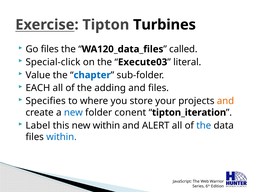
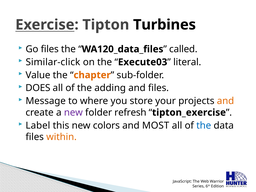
Special-click: Special-click -> Similar-click
chapter colour: blue -> orange
EACH: EACH -> DOES
Specifies: Specifies -> Message
new at (73, 113) colour: blue -> purple
conent: conent -> refresh
tipton_iteration: tipton_iteration -> tipton_exercise
new within: within -> colors
ALERT: ALERT -> MOST
within at (61, 137) colour: blue -> orange
